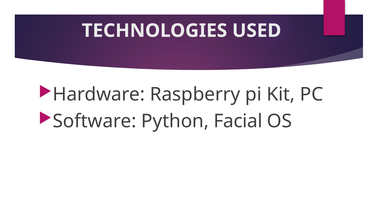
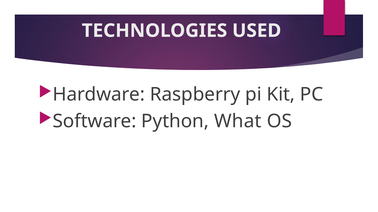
Facial: Facial -> What
